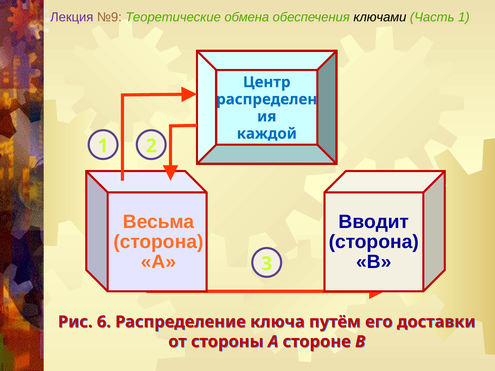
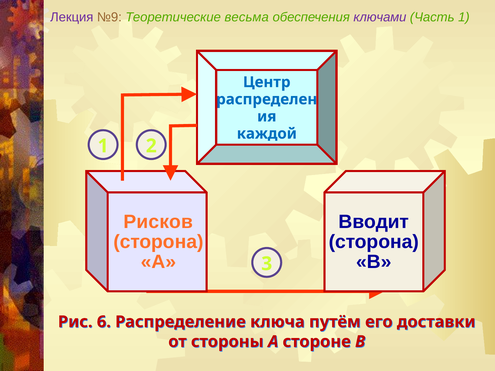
обмена: обмена -> весьма
ключами colour: black -> purple
Весьма: Весьма -> Рисков
